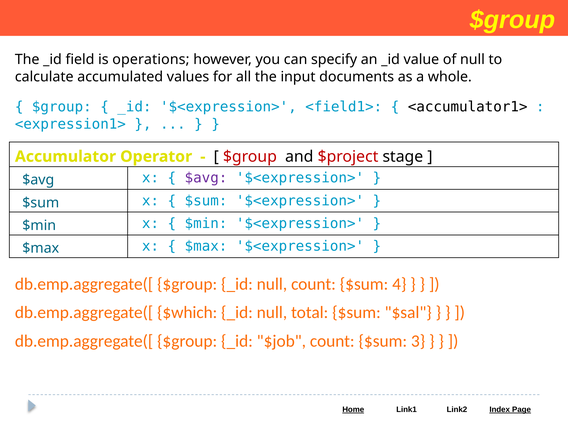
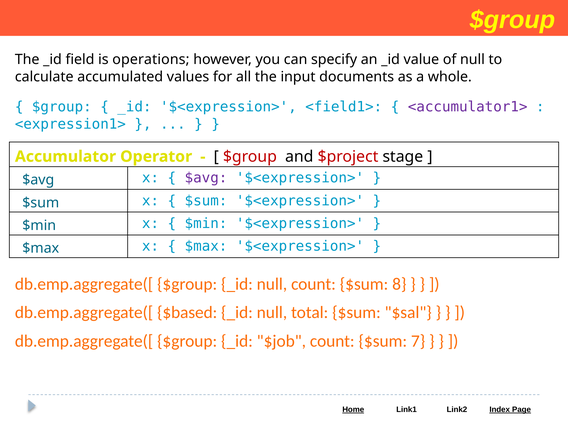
<accumulator1> colour: black -> purple
4: 4 -> 8
$which: $which -> $based
3: 3 -> 7
